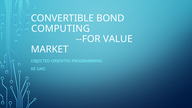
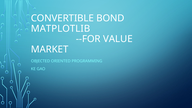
COMPUTING: COMPUTING -> MATPLOTLIB
